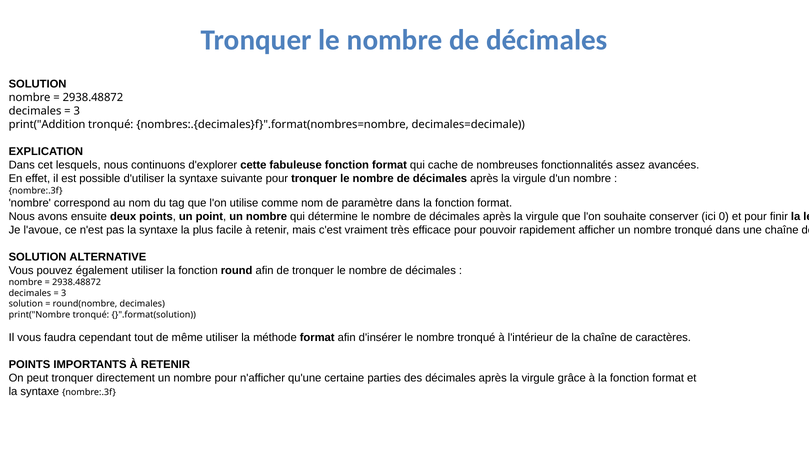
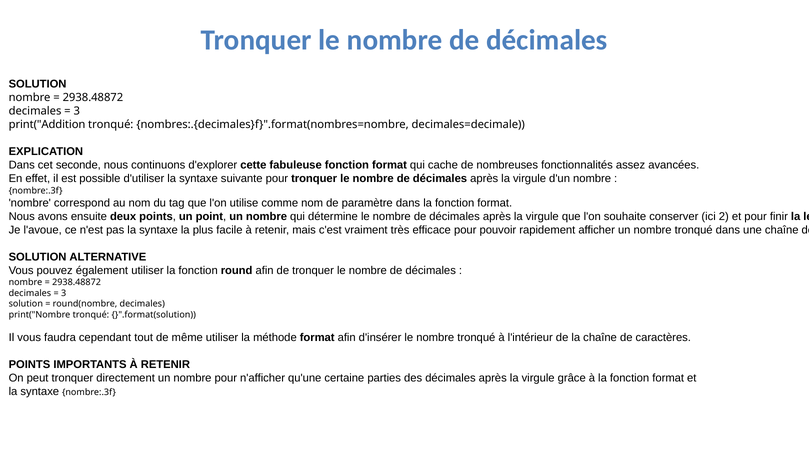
lesquels: lesquels -> seconde
0: 0 -> 2
